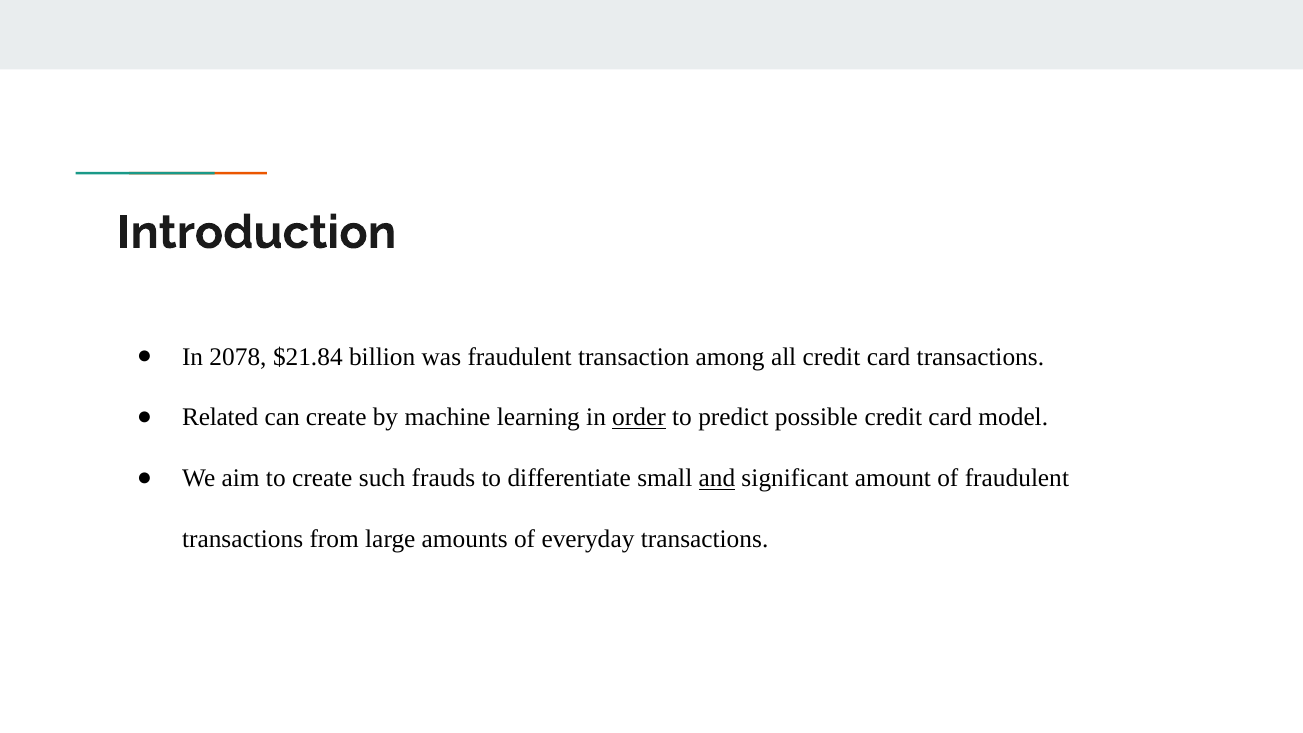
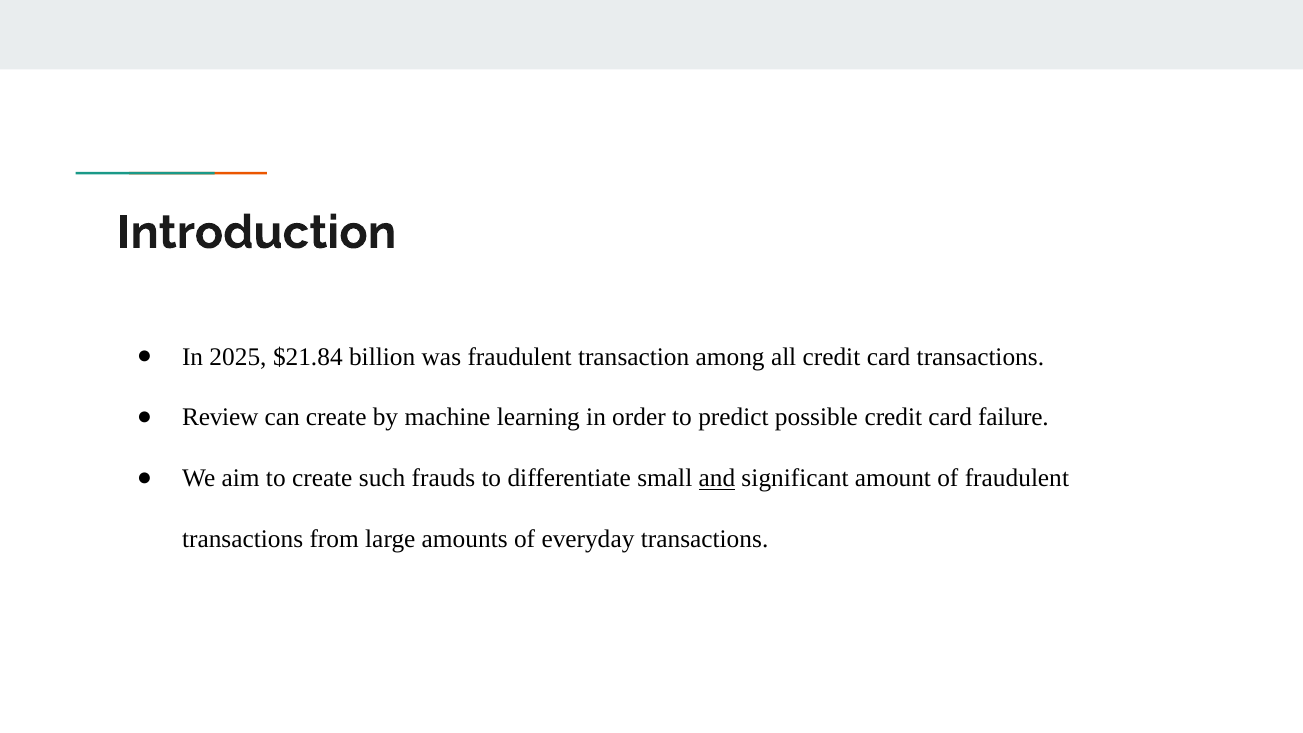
2078: 2078 -> 2025
Related: Related -> Review
order underline: present -> none
model: model -> failure
